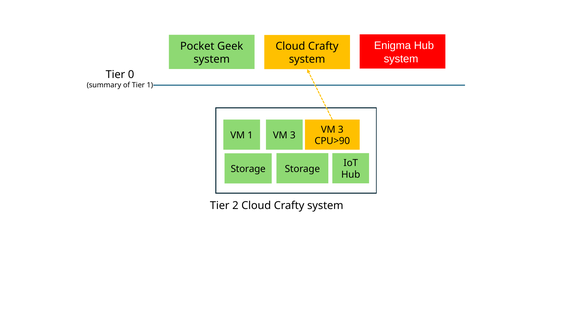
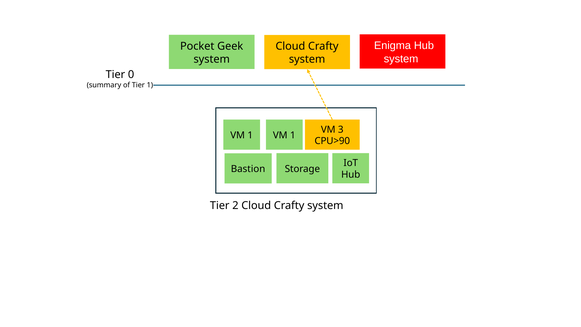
3 at (293, 135): 3 -> 1
Storage at (248, 169): Storage -> Bastion
